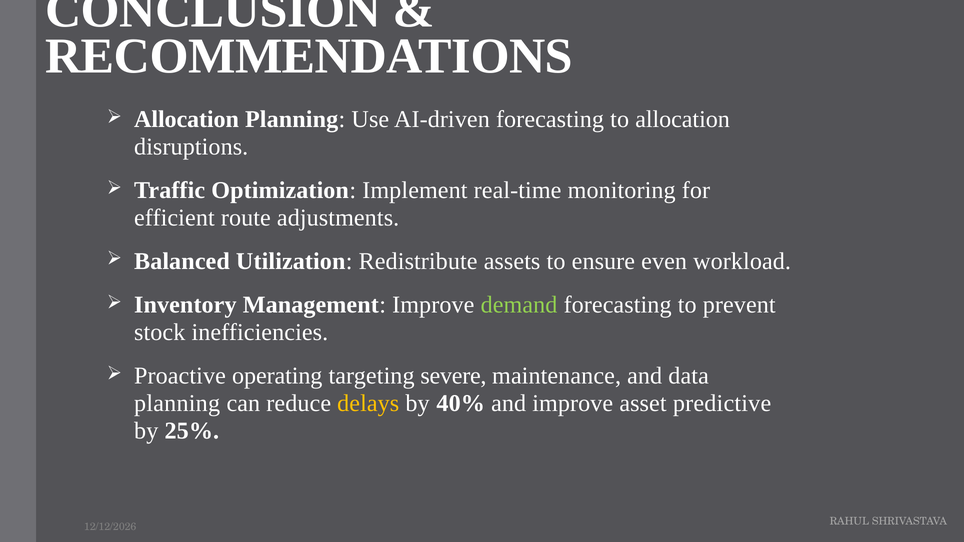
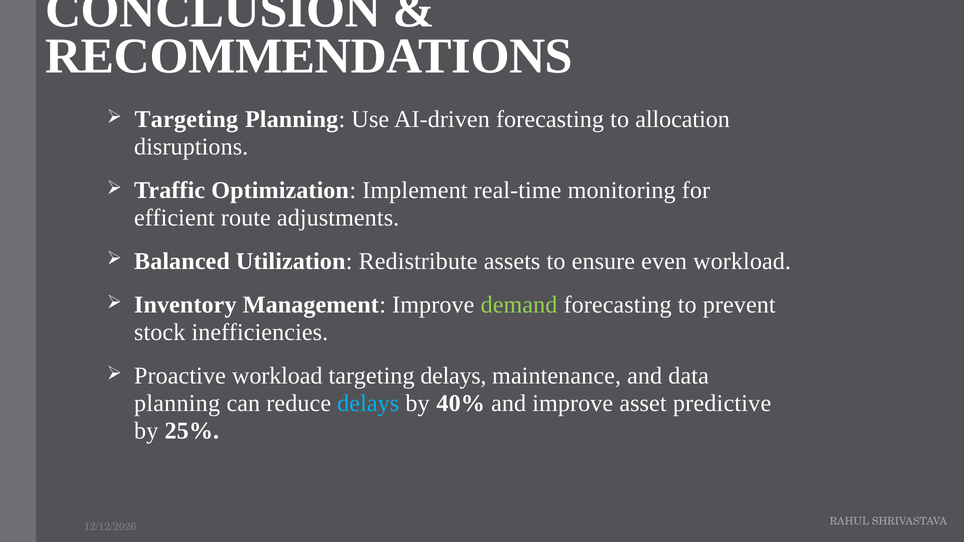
Allocation at (187, 119): Allocation -> Targeting
Proactive operating: operating -> workload
targeting severe: severe -> delays
delays at (368, 404) colour: yellow -> light blue
